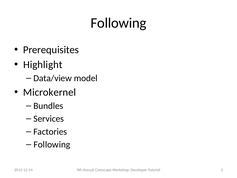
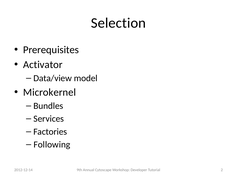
Following at (119, 23): Following -> Selection
Highlight: Highlight -> Activator
